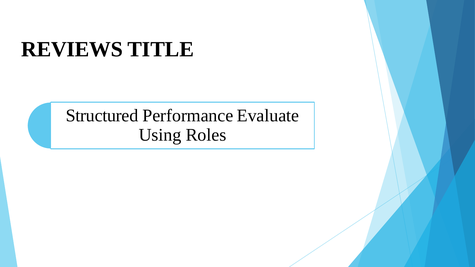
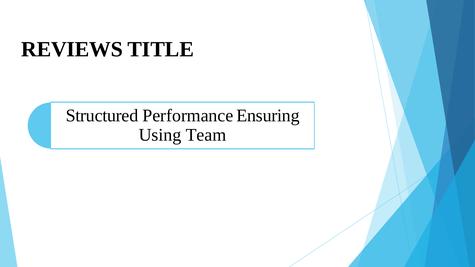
Evaluate: Evaluate -> Ensuring
Roles: Roles -> Team
